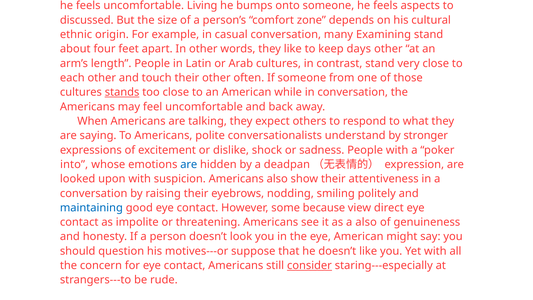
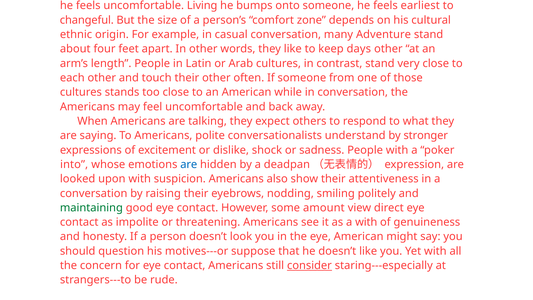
aspects: aspects -> earliest
discussed: discussed -> changeful
Examining: Examining -> Adventure
stands underline: present -> none
maintaining colour: blue -> green
because: because -> amount
a also: also -> with
